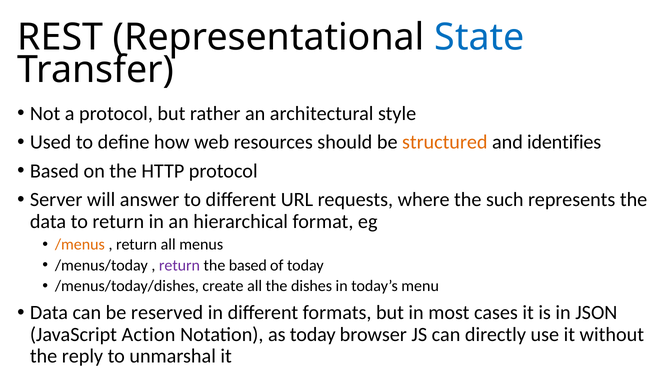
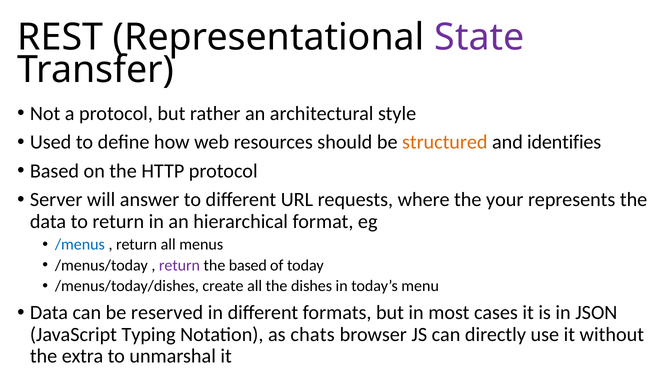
State colour: blue -> purple
such: such -> your
/menus colour: orange -> blue
Action: Action -> Typing
as today: today -> chats
reply: reply -> extra
